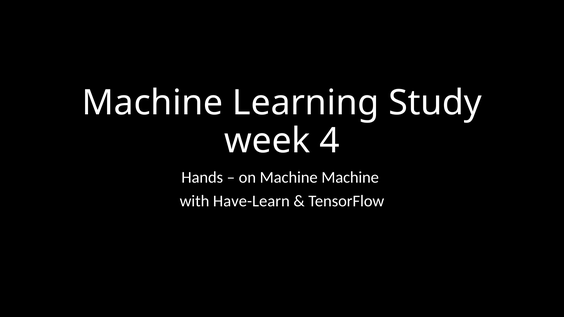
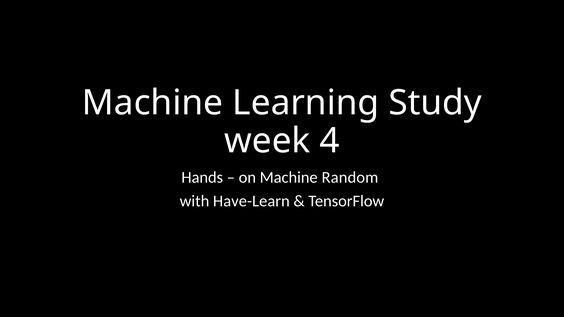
Machine Machine: Machine -> Random
